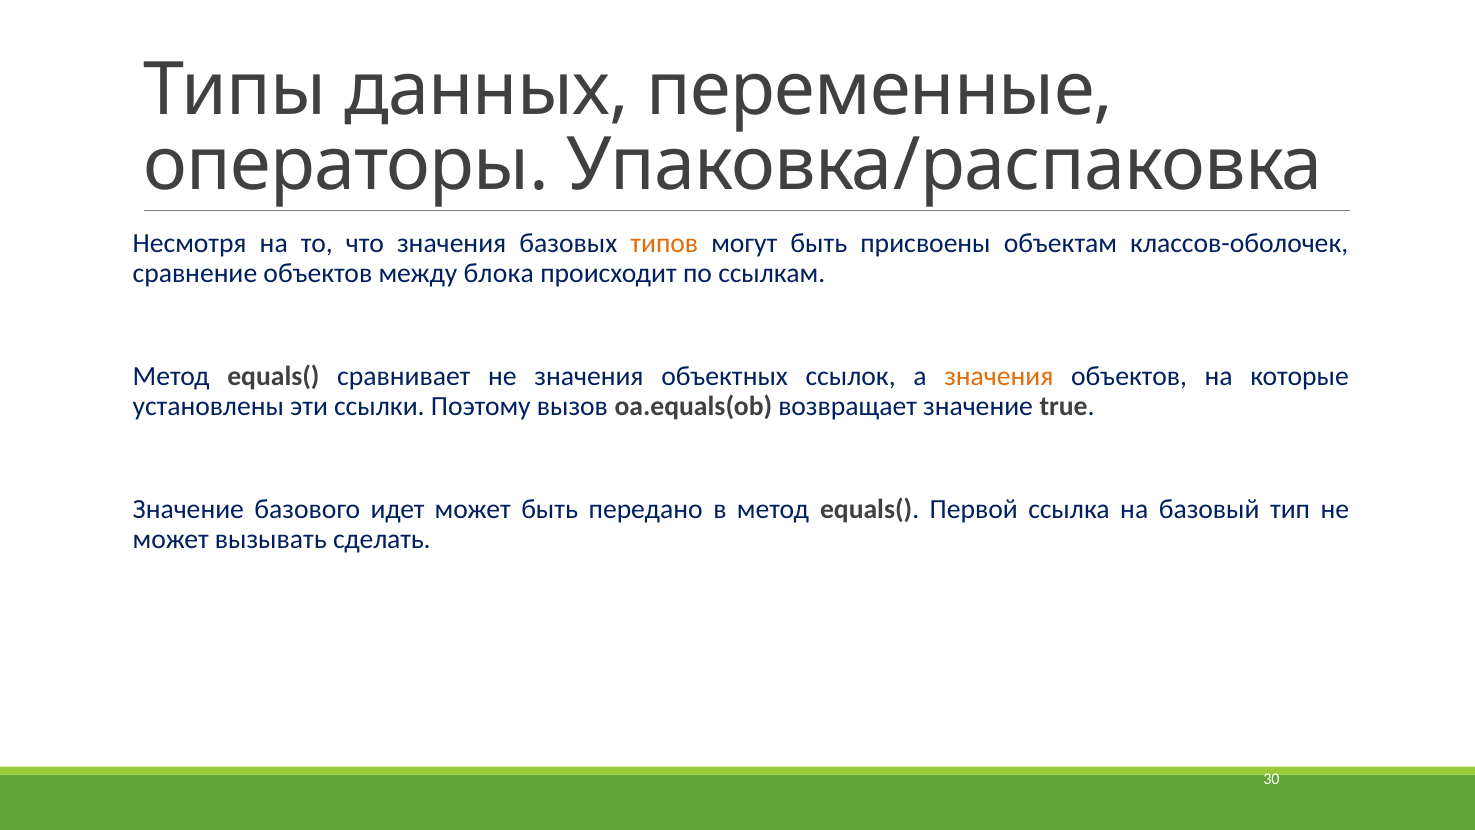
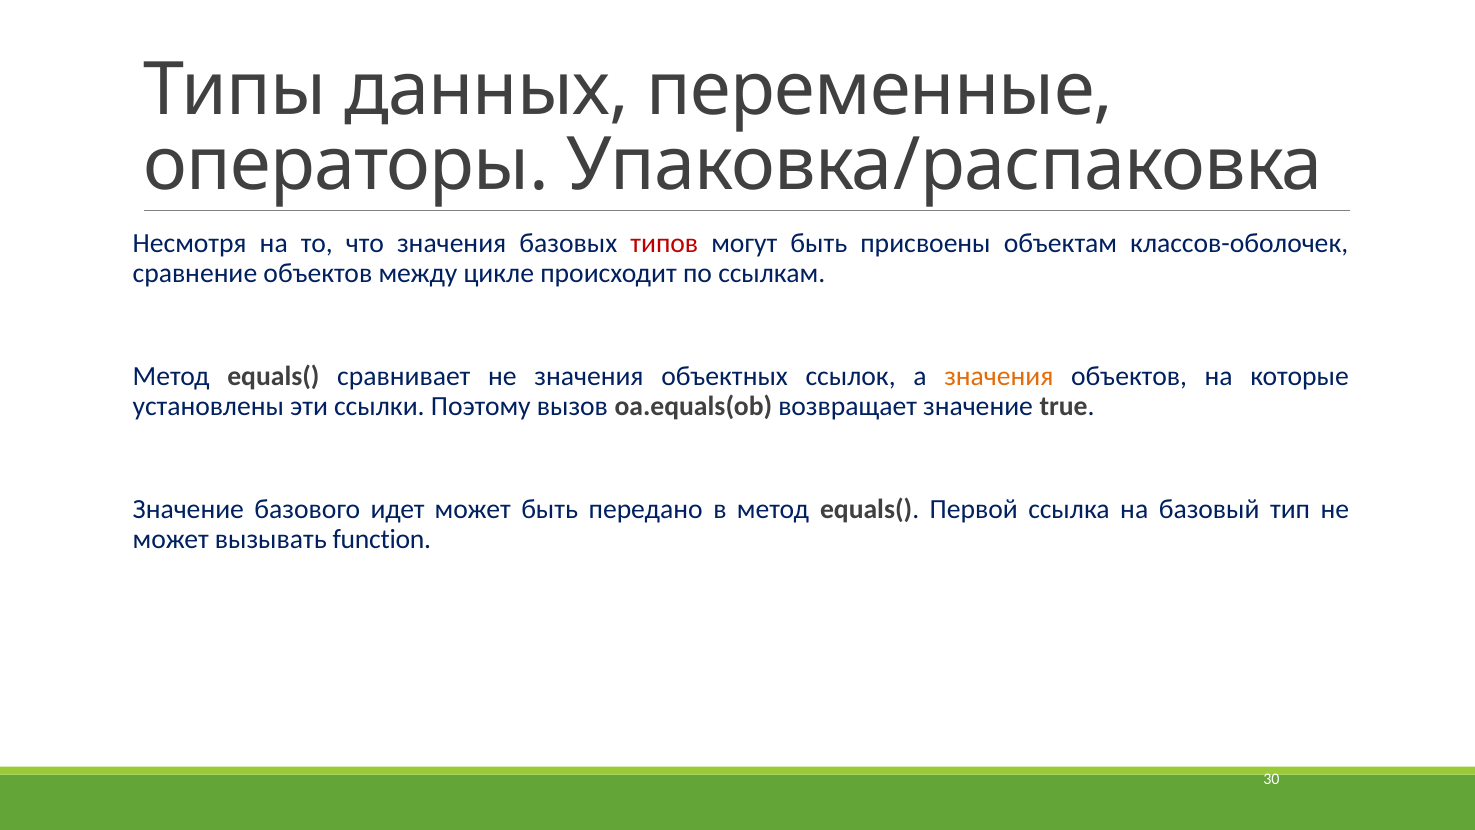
типов colour: orange -> red
блока: блока -> цикле
сделать: сделать -> function
